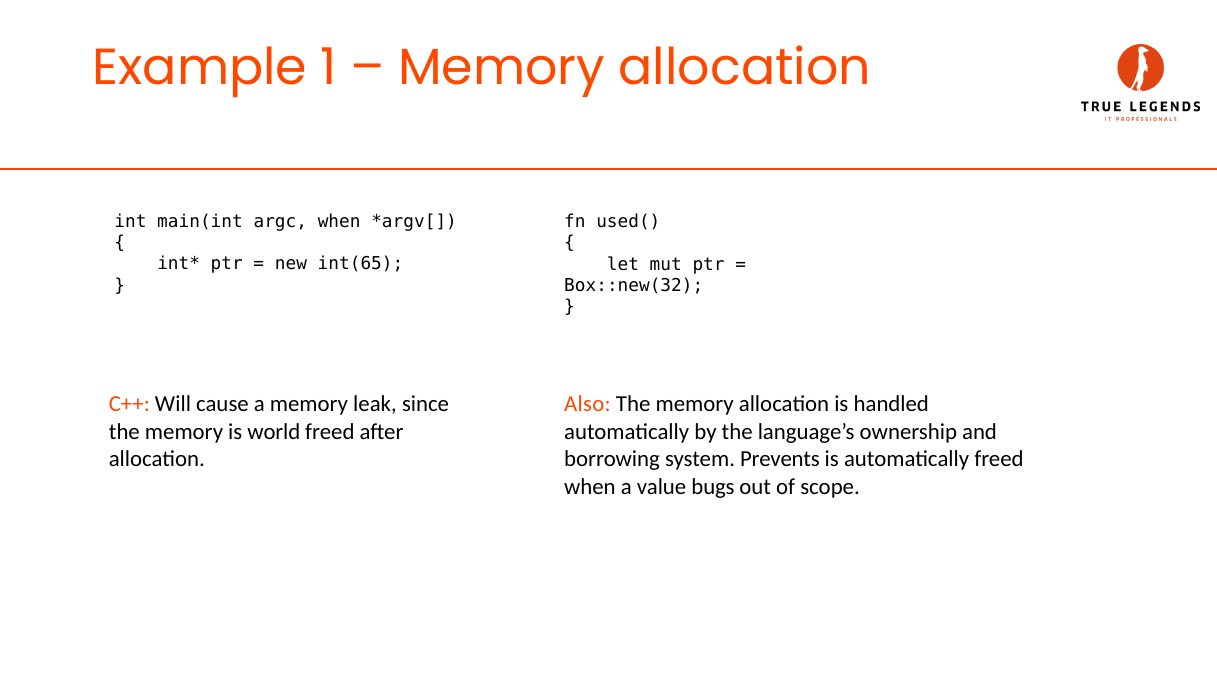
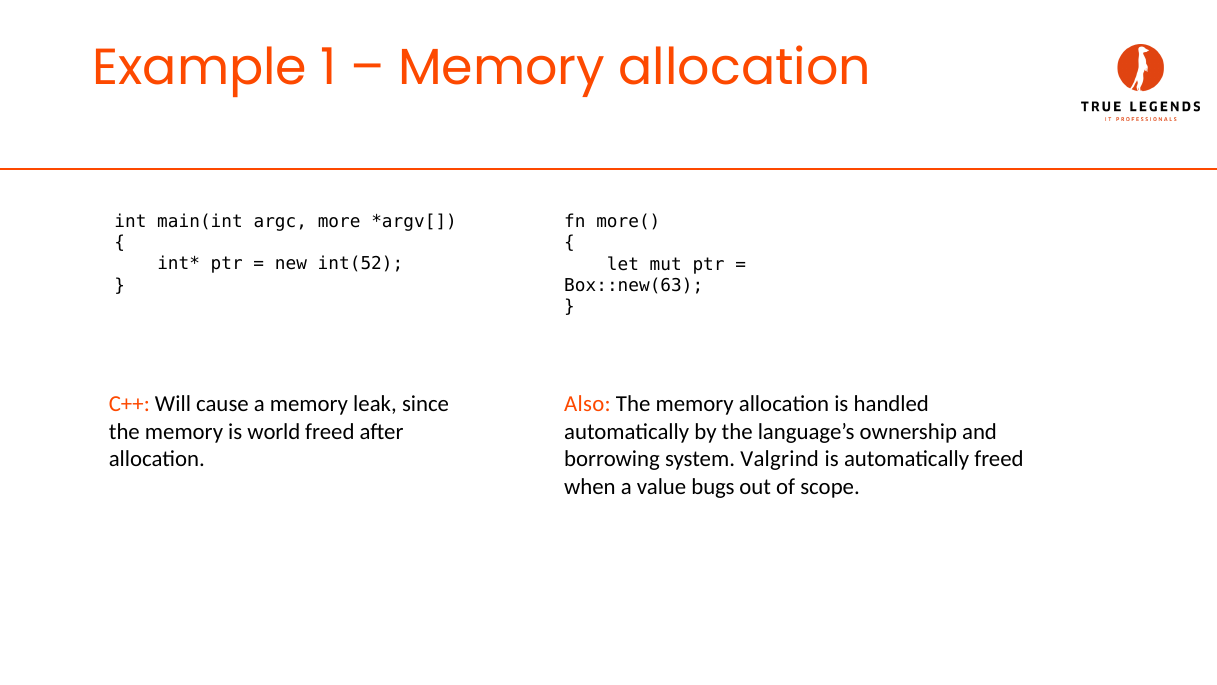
argc when: when -> more
used(: used( -> more(
int(65: int(65 -> int(52
Box::new(32: Box::new(32 -> Box::new(63
Prevents: Prevents -> Valgrind
